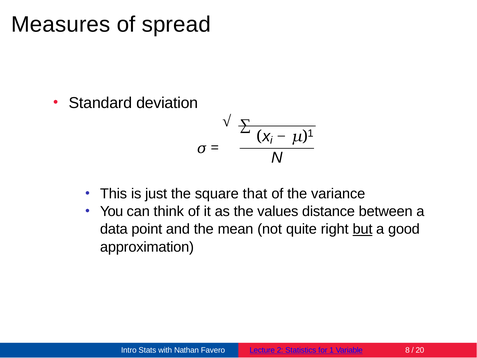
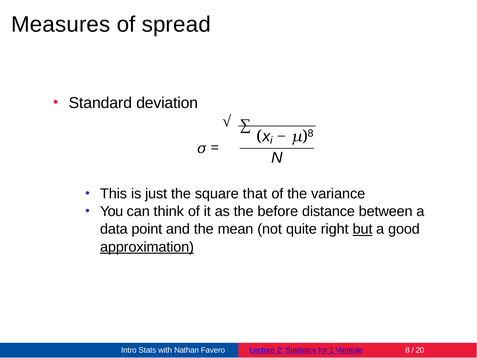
µ 1: 1 -> 8
values: values -> before
approximation underline: none -> present
